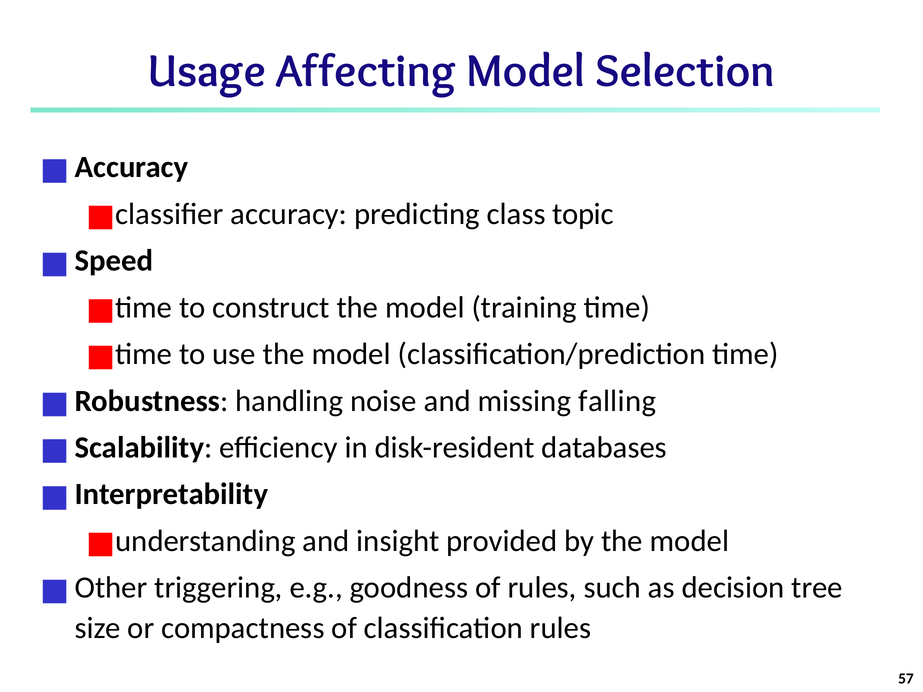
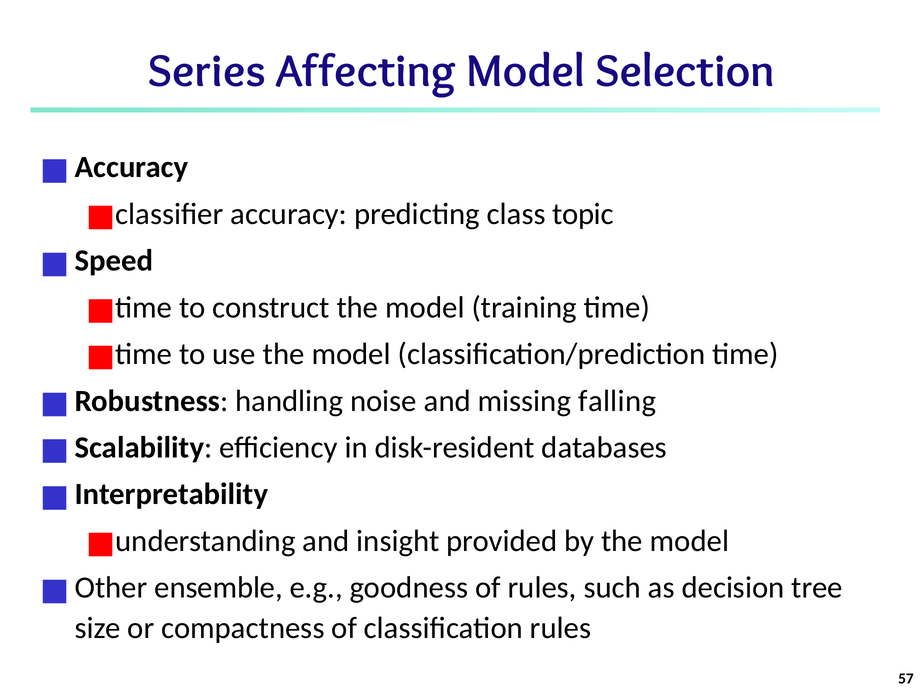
Usage: Usage -> Series
triggering: triggering -> ensemble
